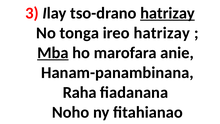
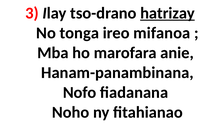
ireo hatrizay: hatrizay -> mifanoa
Mba underline: present -> none
Raha: Raha -> Nofo
